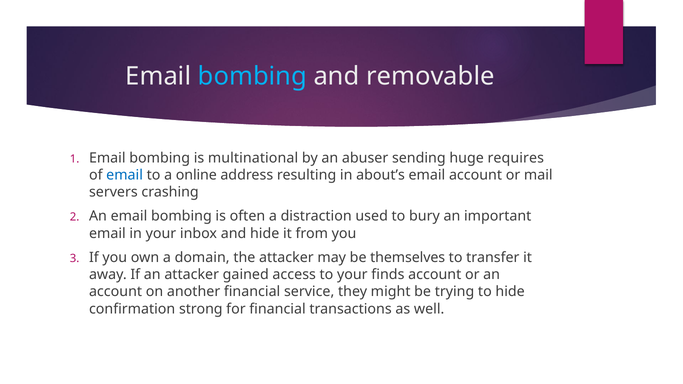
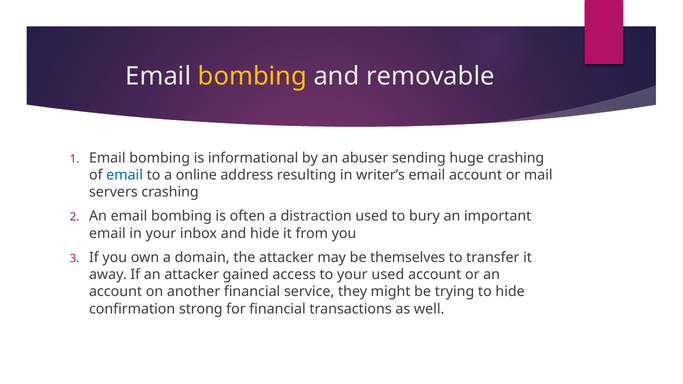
bombing at (252, 76) colour: light blue -> yellow
multinational: multinational -> informational
huge requires: requires -> crashing
about’s: about’s -> writer’s
your finds: finds -> used
